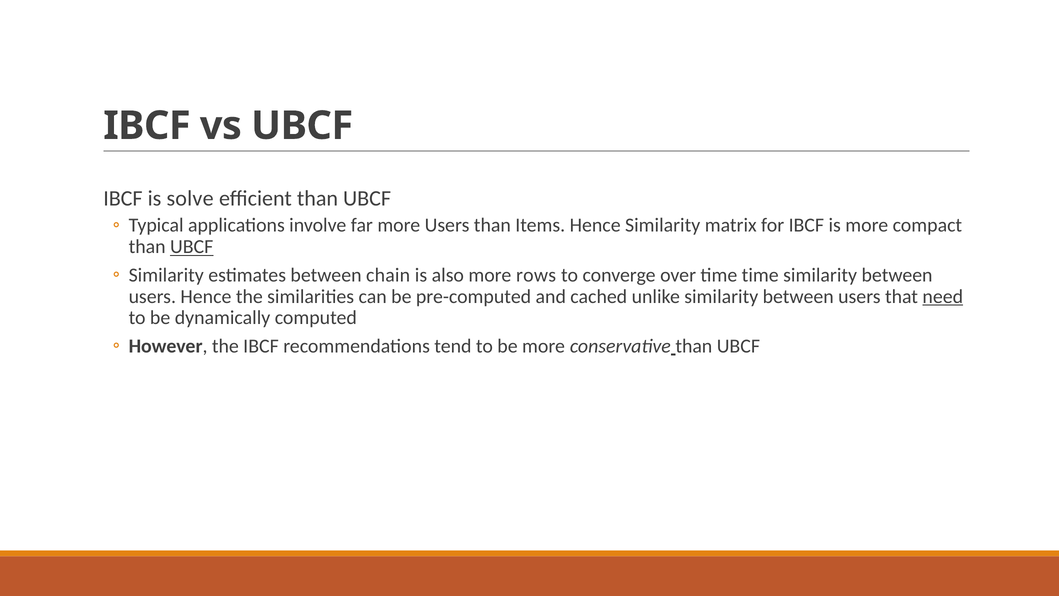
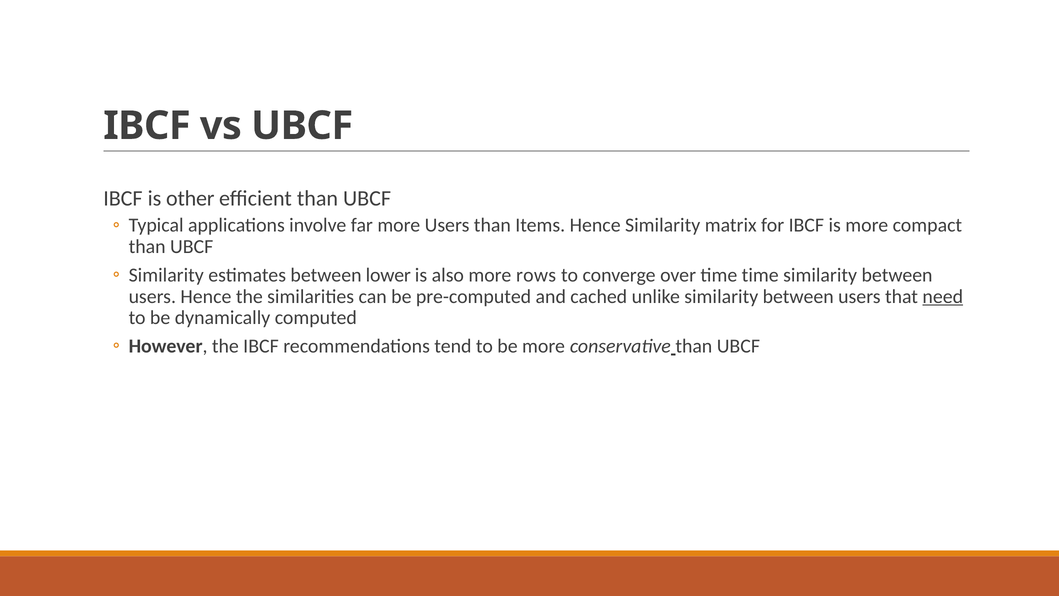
solve: solve -> other
UBCF at (192, 247) underline: present -> none
chain: chain -> lower
